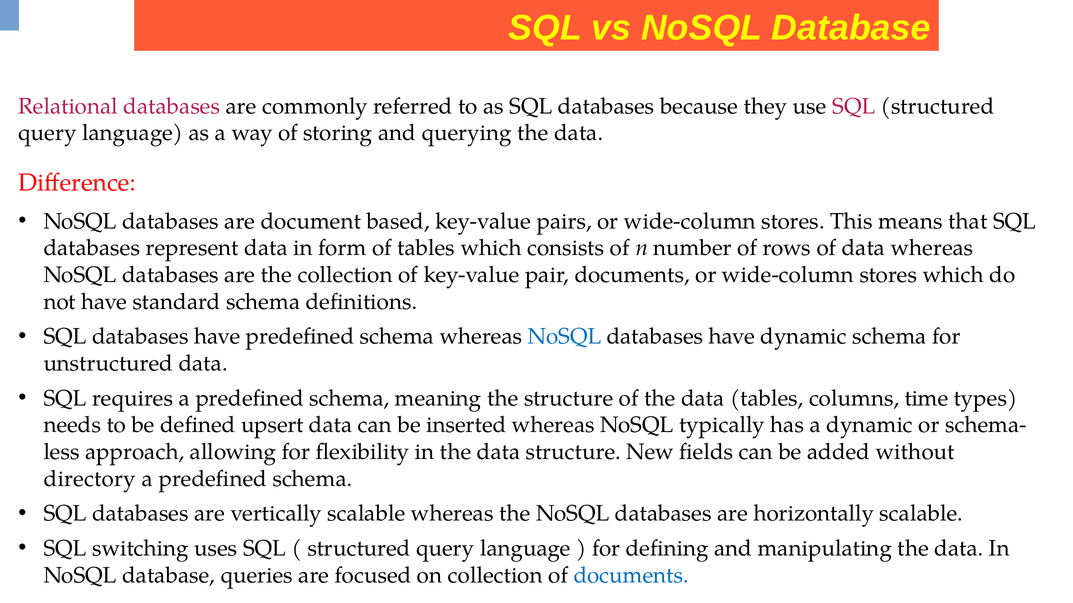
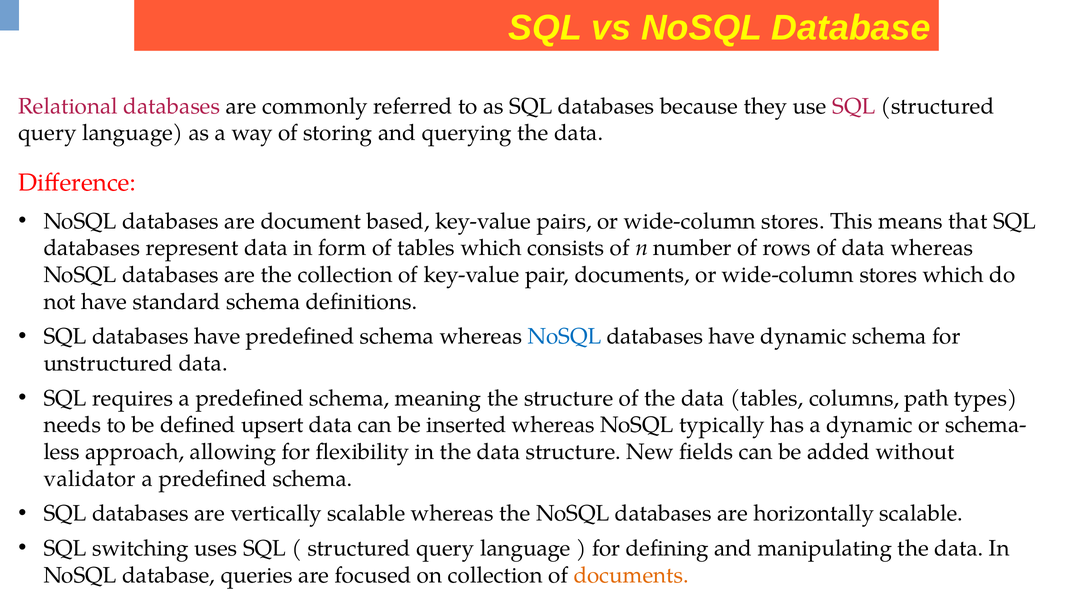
time: time -> path
directory: directory -> validator
documents at (631, 576) colour: blue -> orange
